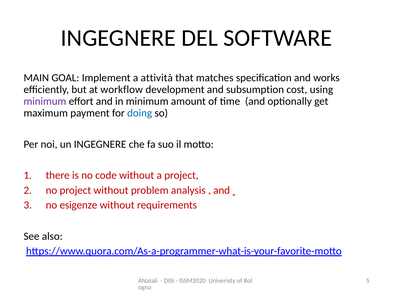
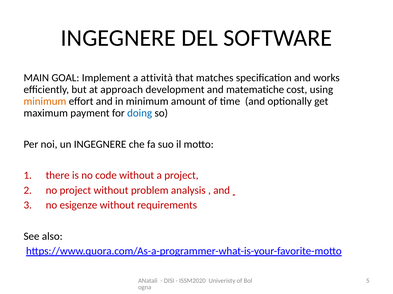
workflow: workflow -> approach
subsumption: subsumption -> matematiche
minimum at (45, 102) colour: purple -> orange
